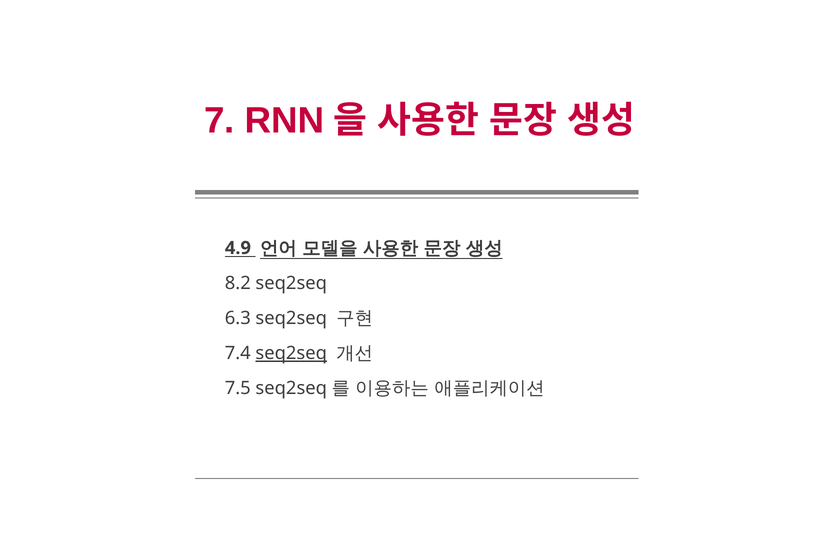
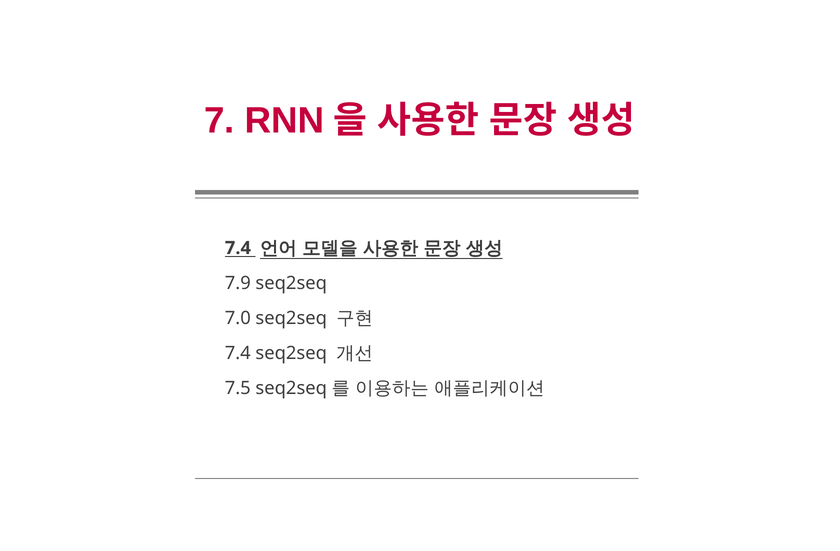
4.9 at (238, 248): 4.9 -> 7.4
8.2: 8.2 -> 7.9
6.3: 6.3 -> 7.0
seq2seq at (291, 354) underline: present -> none
